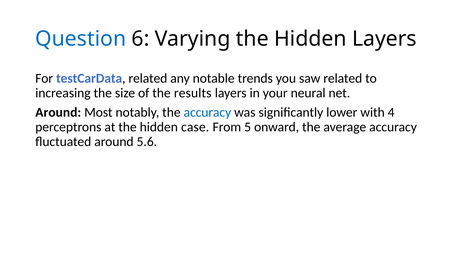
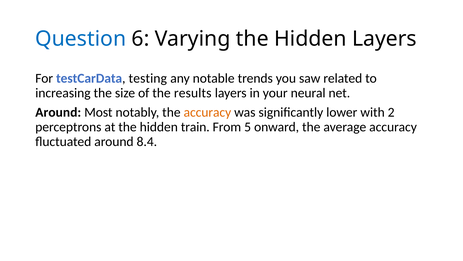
testCarData related: related -> testing
accuracy at (207, 112) colour: blue -> orange
4: 4 -> 2
case: case -> train
5.6: 5.6 -> 8.4
